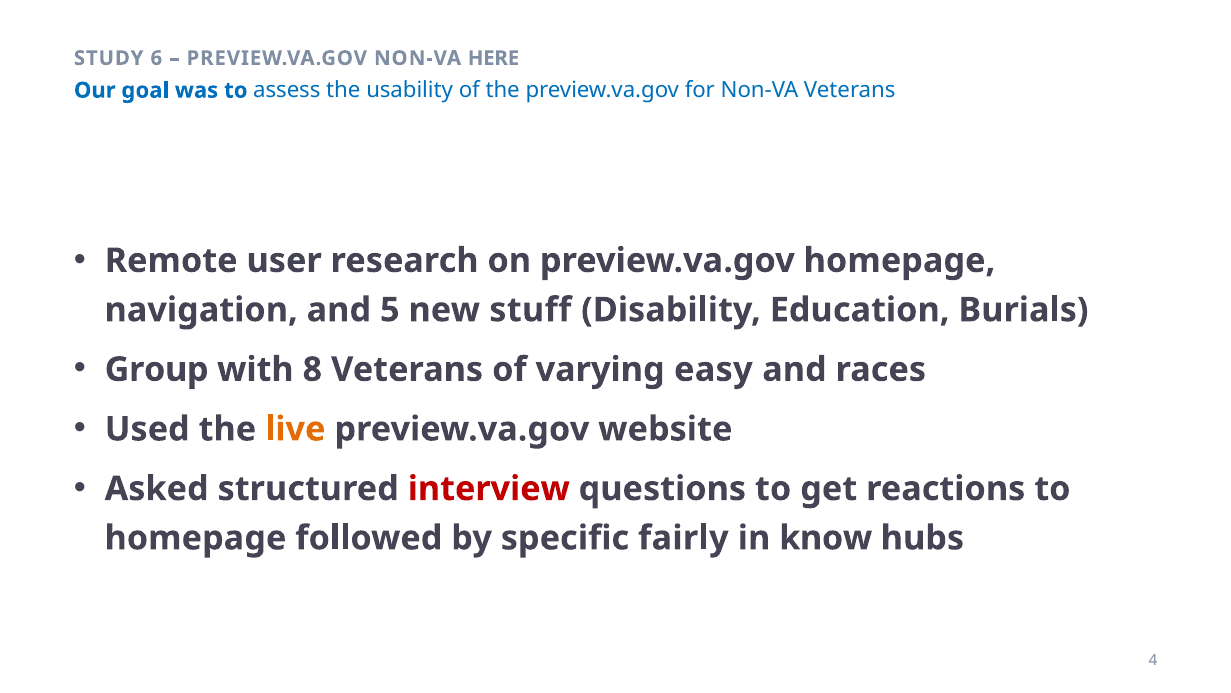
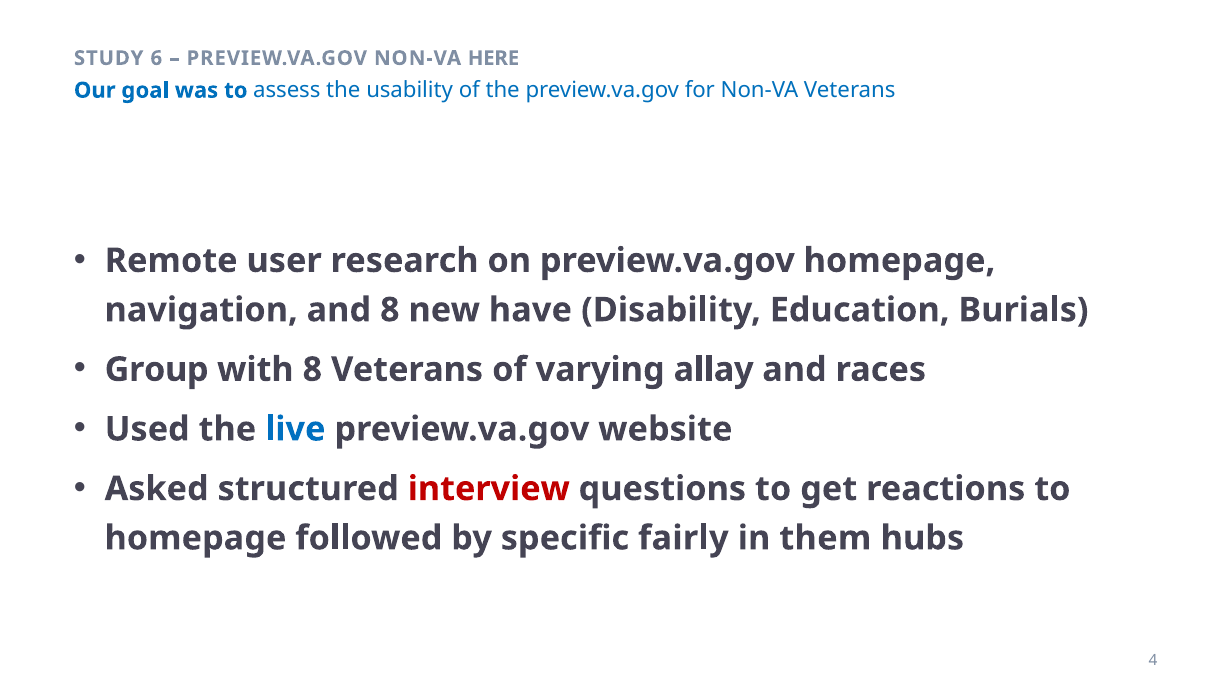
and 5: 5 -> 8
stuff: stuff -> have
easy: easy -> allay
live colour: orange -> blue
know: know -> them
